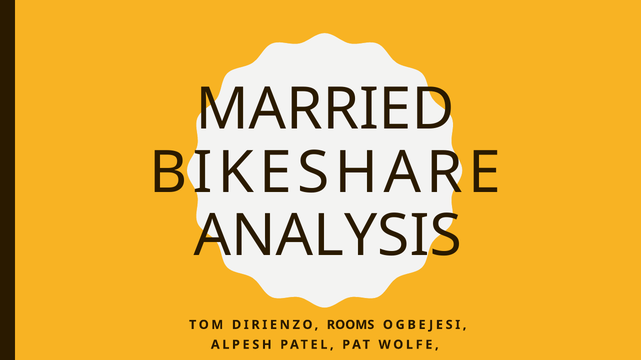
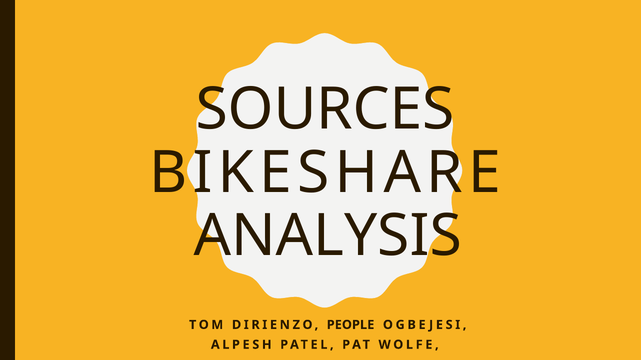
MARRIED: MARRIED -> SOURCES
ROOMS: ROOMS -> PEOPLE
